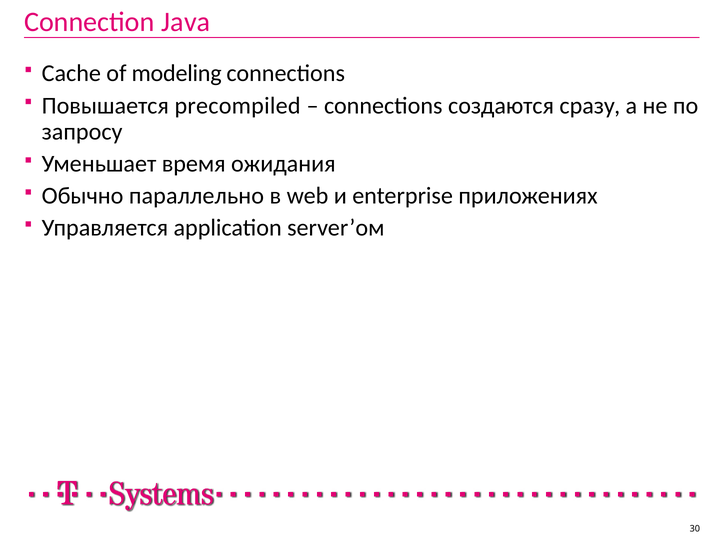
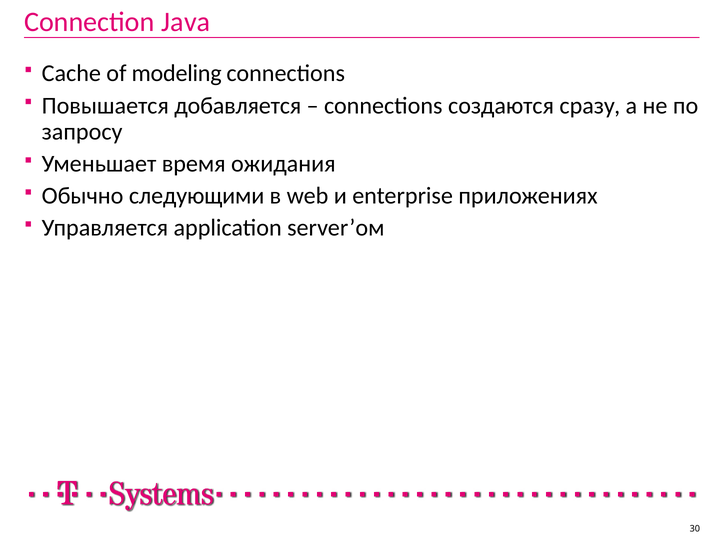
precompiled: precompiled -> добавляется
параллельно: параллельно -> следующими
